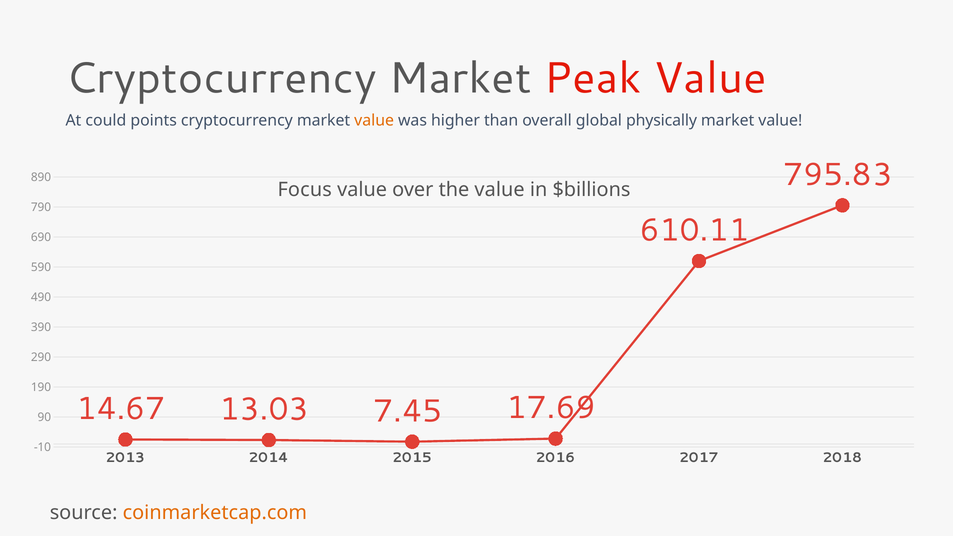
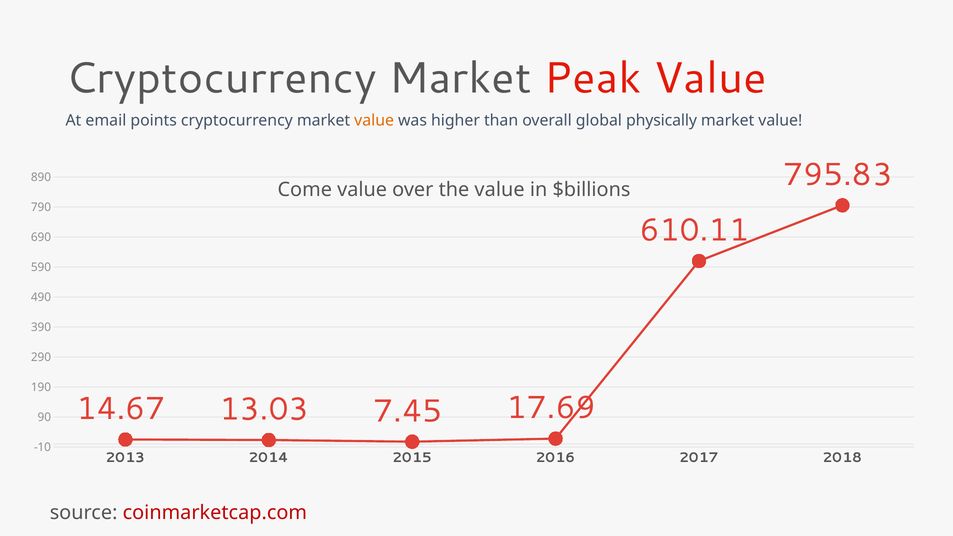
could: could -> email
Focus: Focus -> Come
coinmarketcap.com colour: orange -> red
